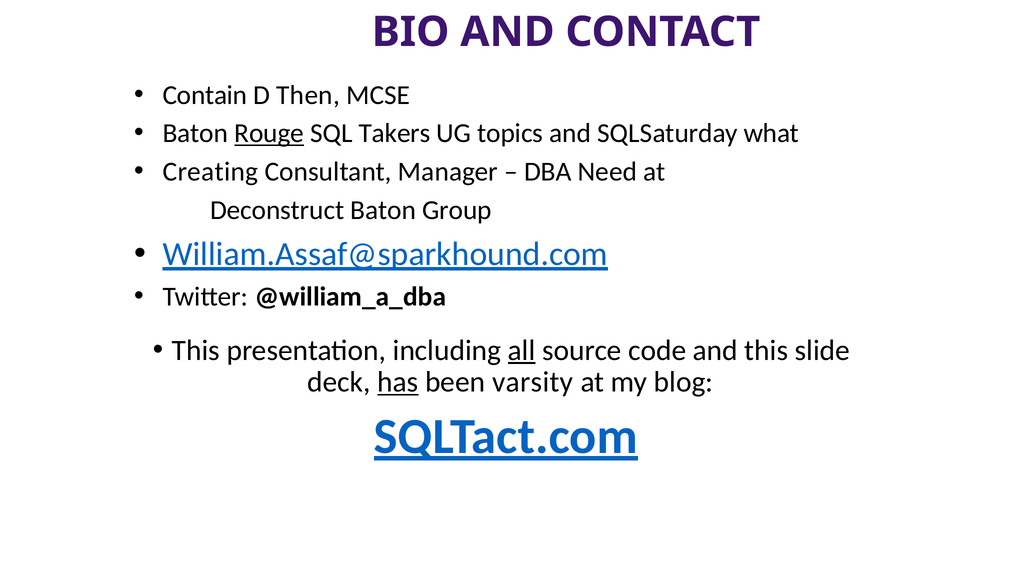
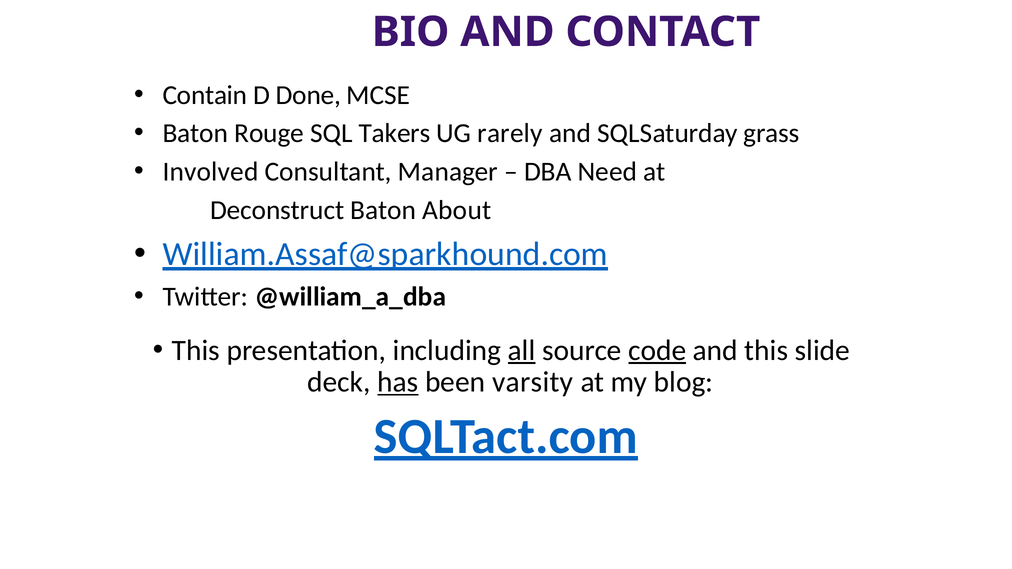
Then: Then -> Done
Rouge underline: present -> none
topics: topics -> rarely
what: what -> grass
Creating: Creating -> Involved
Group: Group -> About
code underline: none -> present
